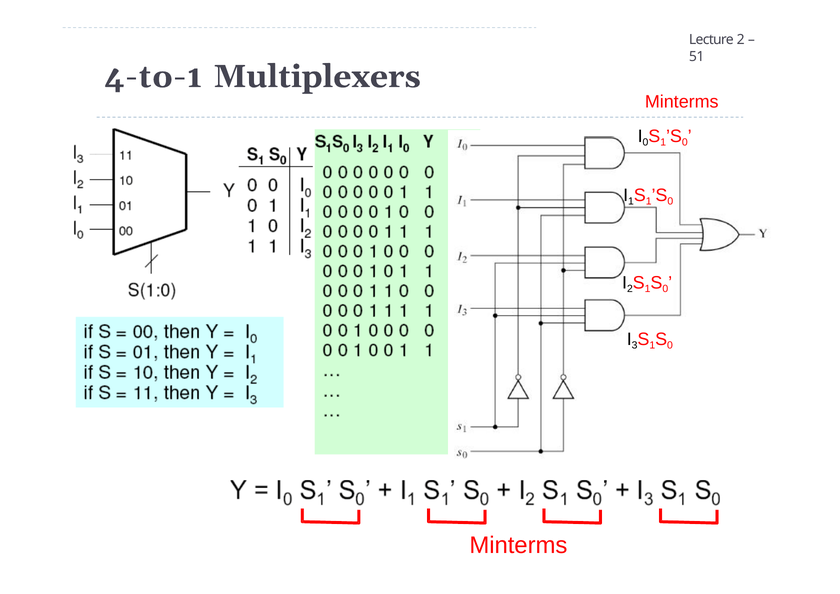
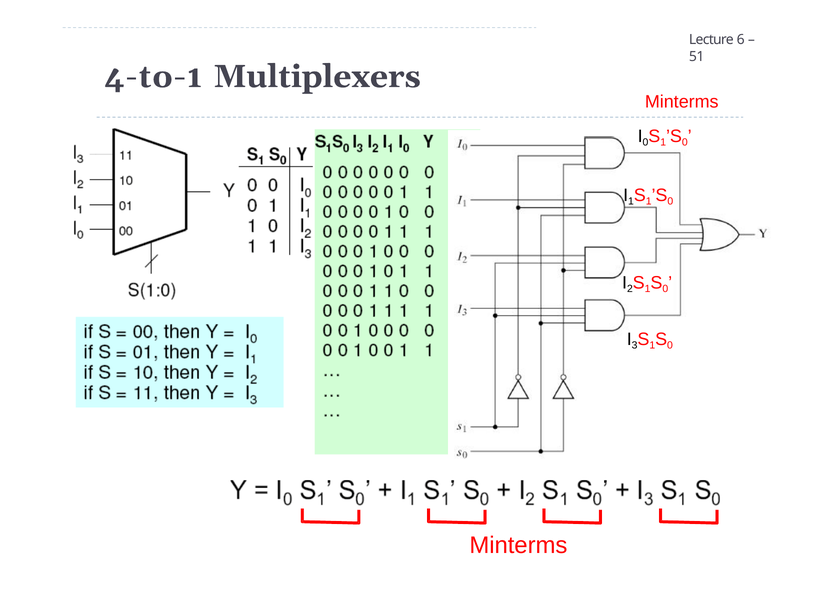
Lecture 2: 2 -> 6
